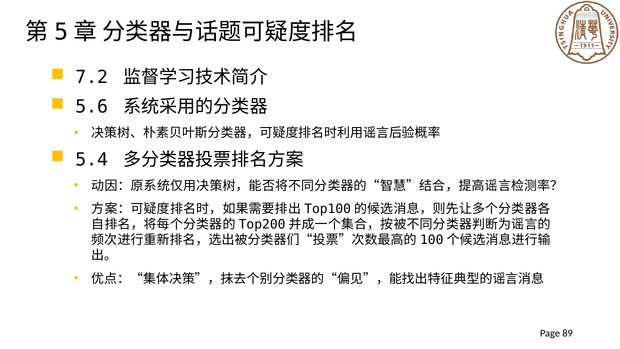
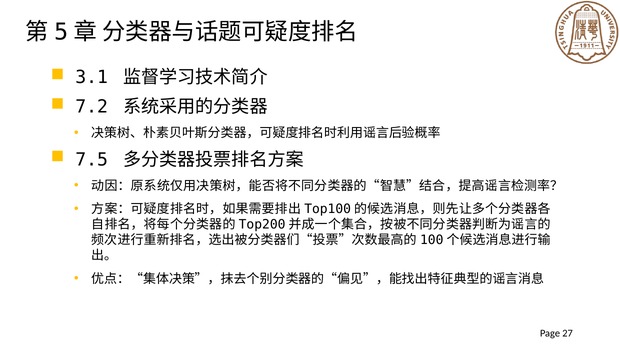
7.2: 7.2 -> 3.1
5.6: 5.6 -> 7.2
5.4: 5.4 -> 7.5
89: 89 -> 27
